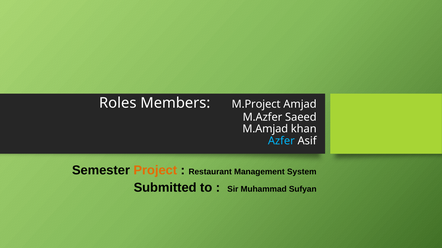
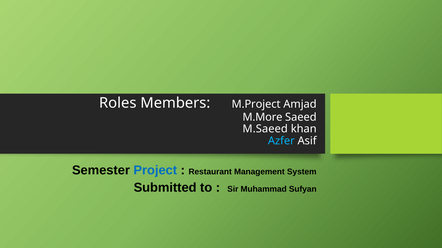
M.Azfer: M.Azfer -> M.More
M.Amjad: M.Amjad -> M.Saeed
Project colour: orange -> blue
